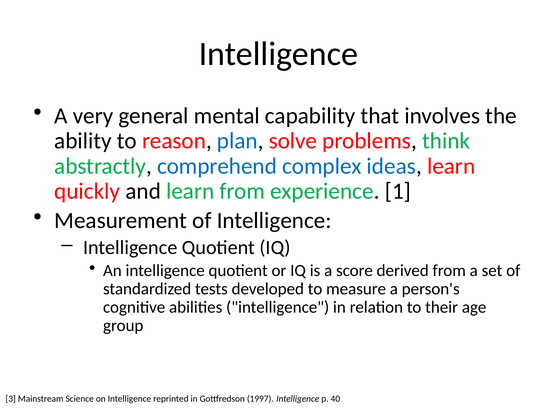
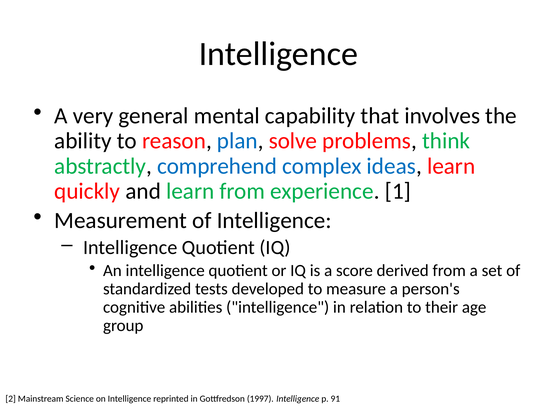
3: 3 -> 2
40: 40 -> 91
